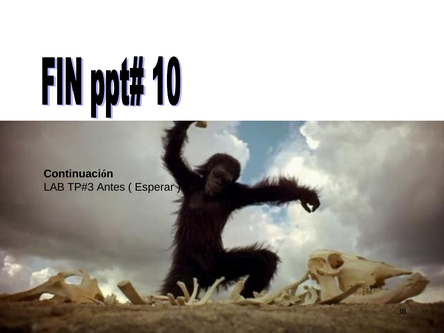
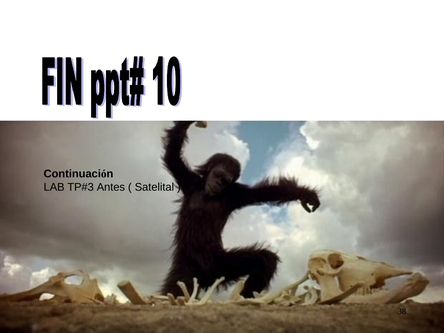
Esperar: Esperar -> Satelital
